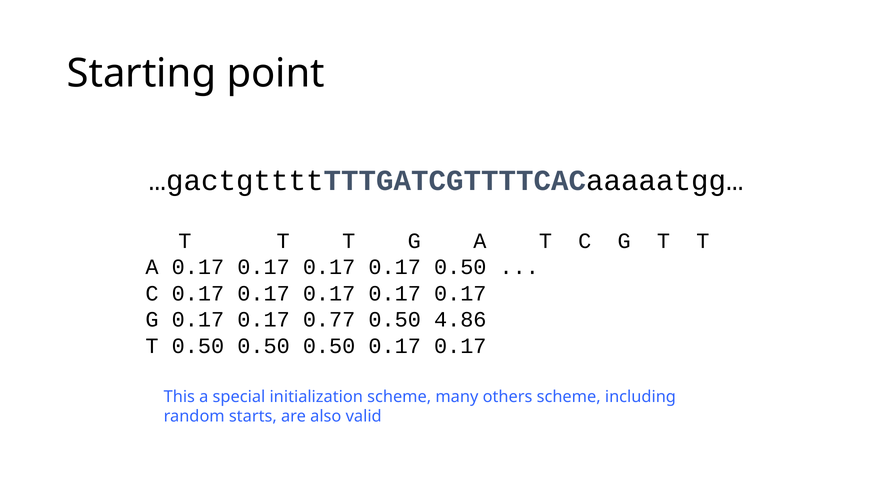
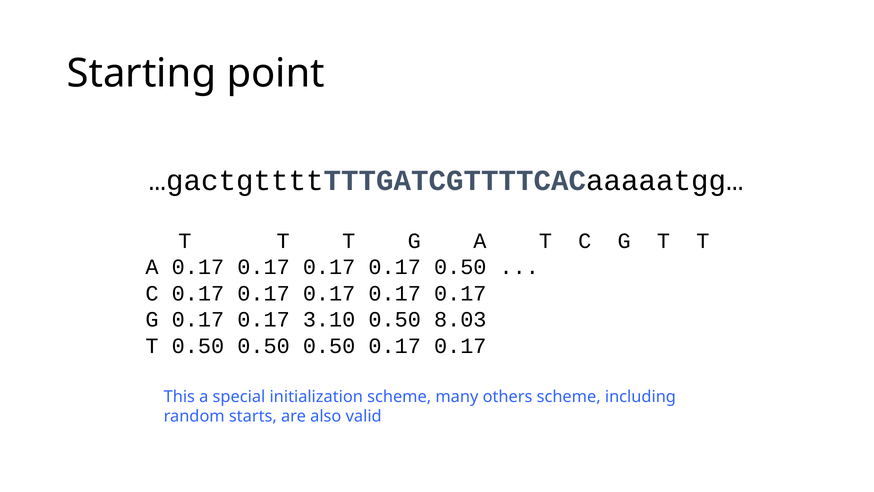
0.77: 0.77 -> 3.10
4.86: 4.86 -> 8.03
